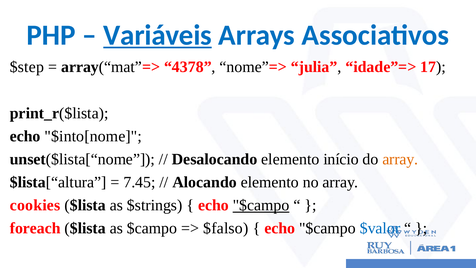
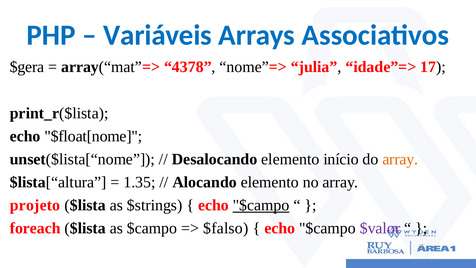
Variáveis underline: present -> none
$step: $step -> $gera
$into[nome: $into[nome -> $float[nome
7.45: 7.45 -> 1.35
cookies: cookies -> projeto
$valor colour: blue -> purple
